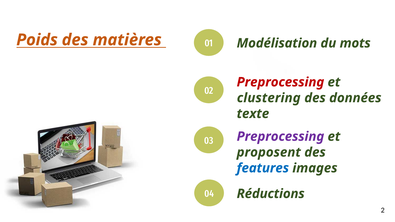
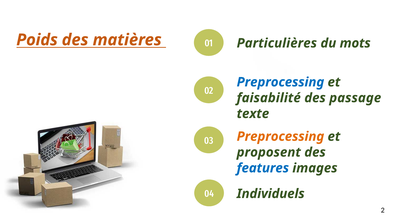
Modélisation: Modélisation -> Particulières
Preprocessing at (280, 82) colour: red -> blue
clustering: clustering -> faisabilité
données: données -> passage
Preprocessing at (280, 137) colour: purple -> orange
Réductions: Réductions -> Individuels
